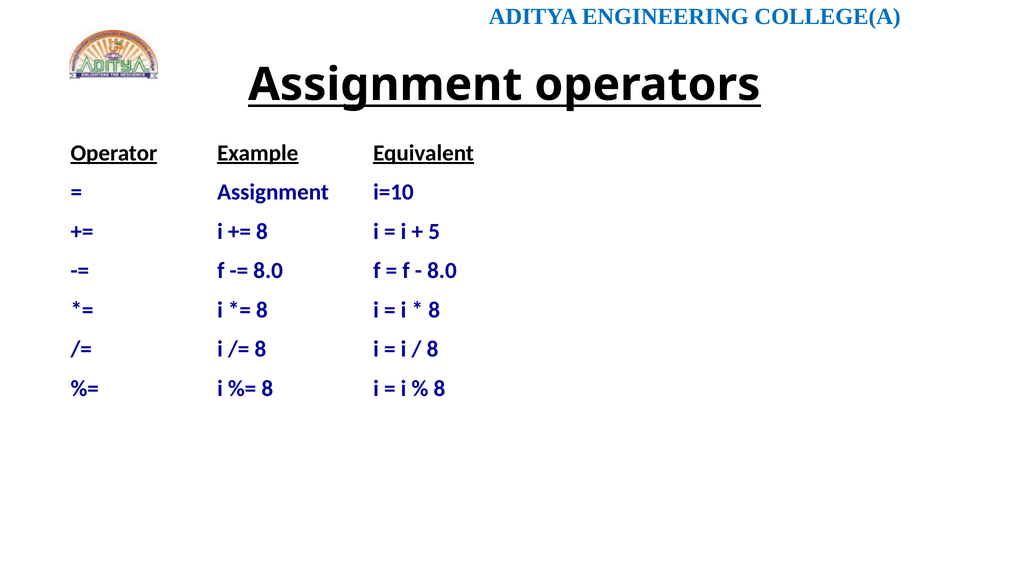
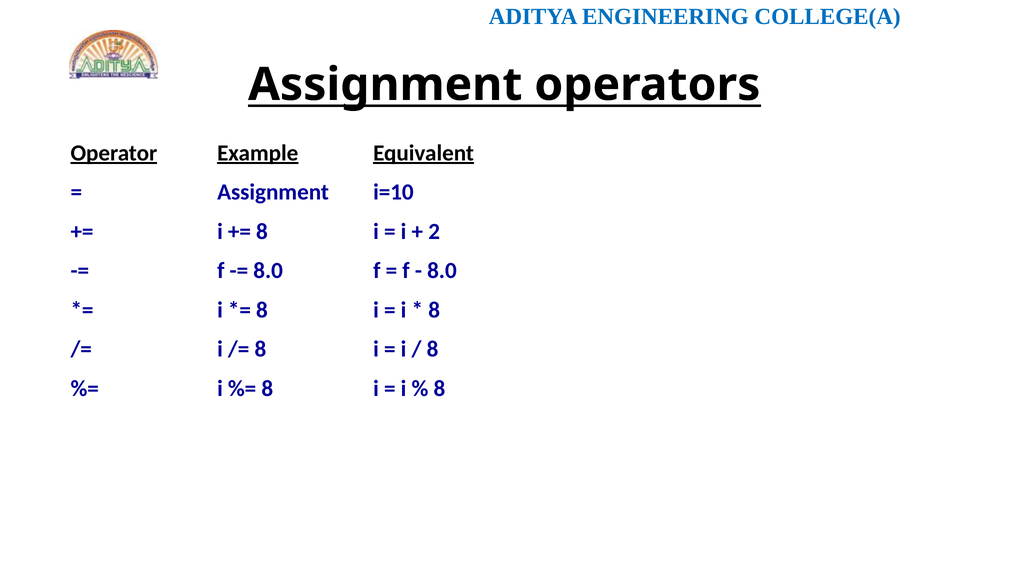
5: 5 -> 2
